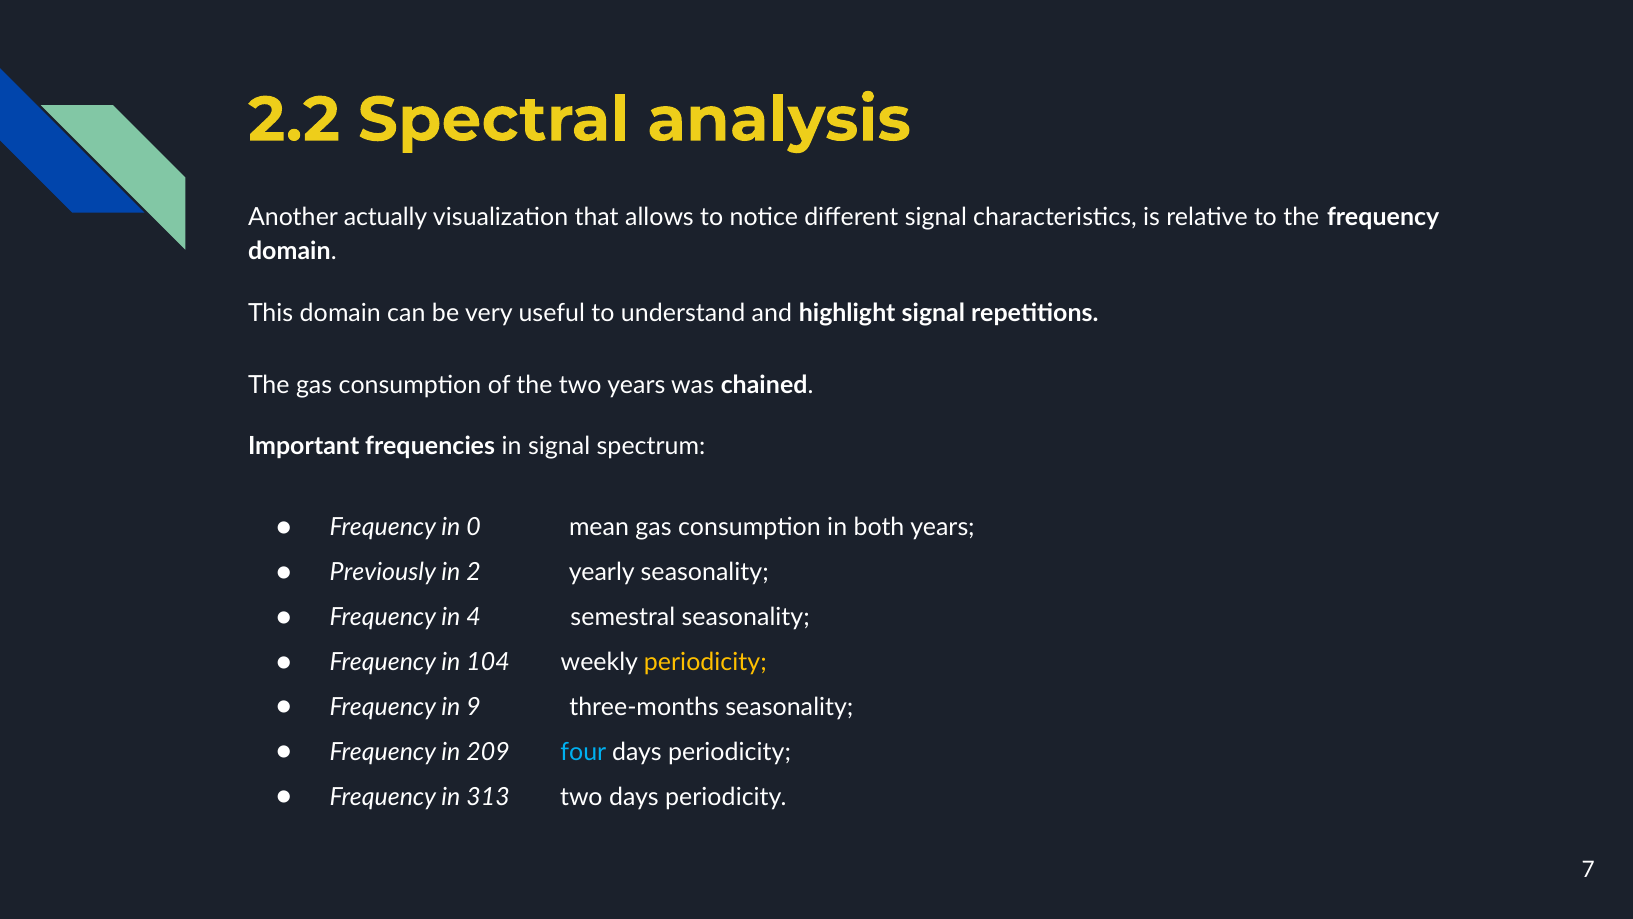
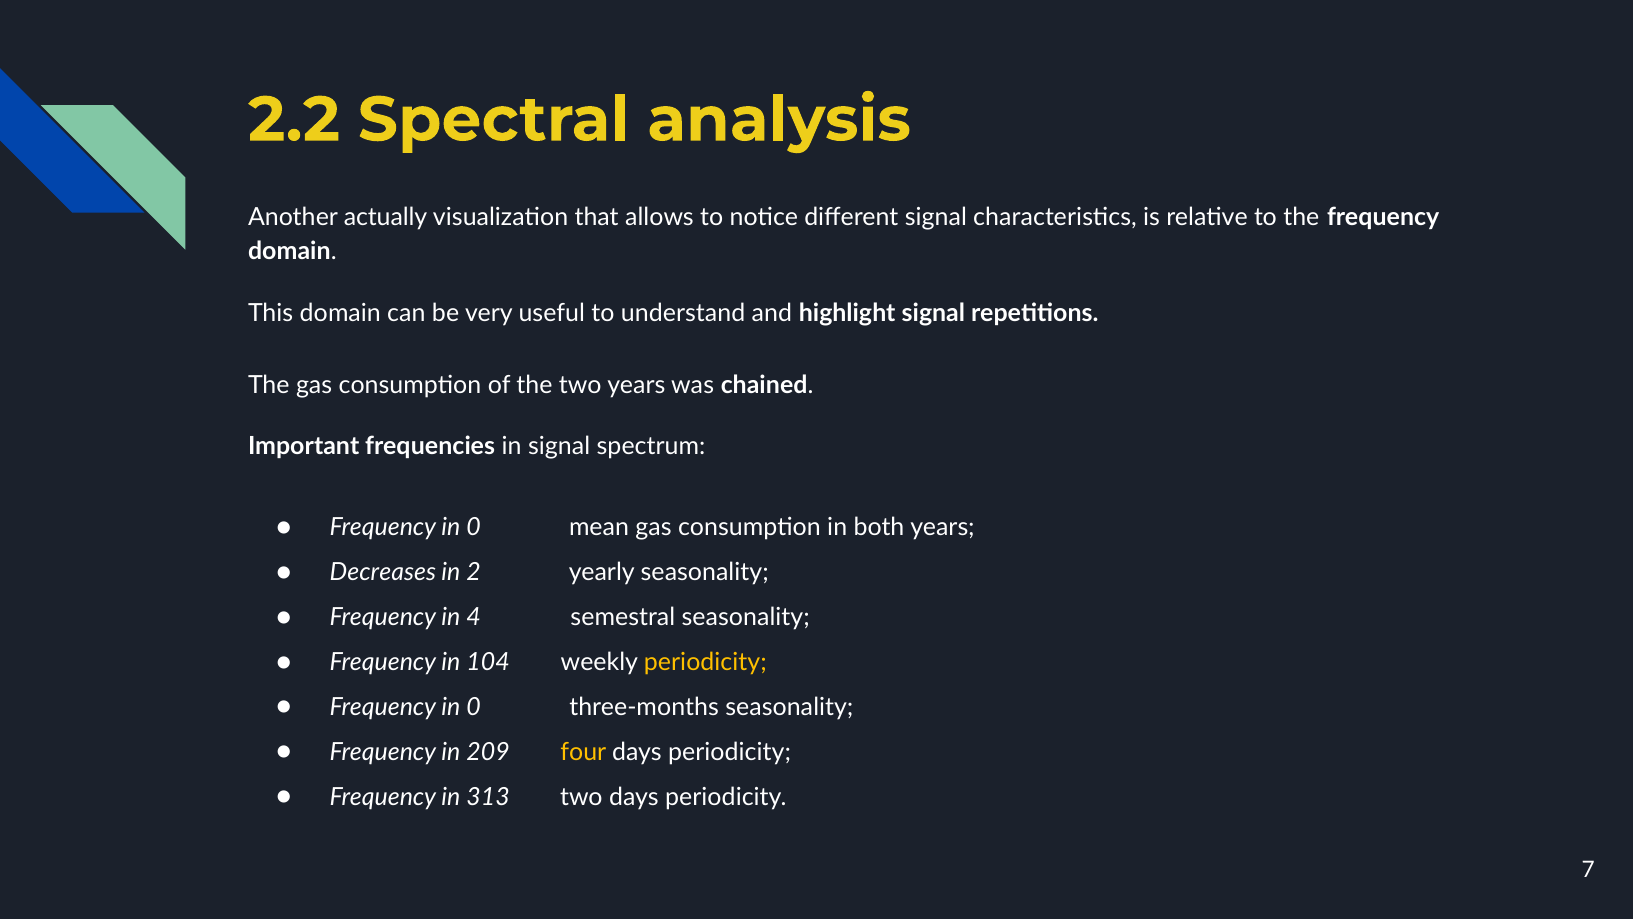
Previously: Previously -> Decreases
9 at (474, 707): 9 -> 0
four colour: light blue -> yellow
